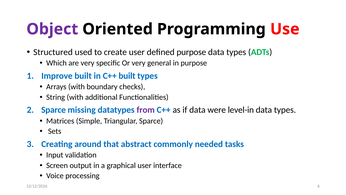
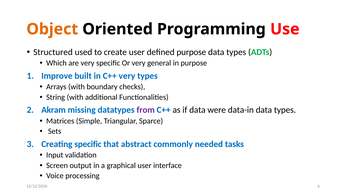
Object colour: purple -> orange
C++ built: built -> very
Sparce at (54, 110): Sparce -> Akram
level-in: level-in -> data-in
Creating around: around -> specific
